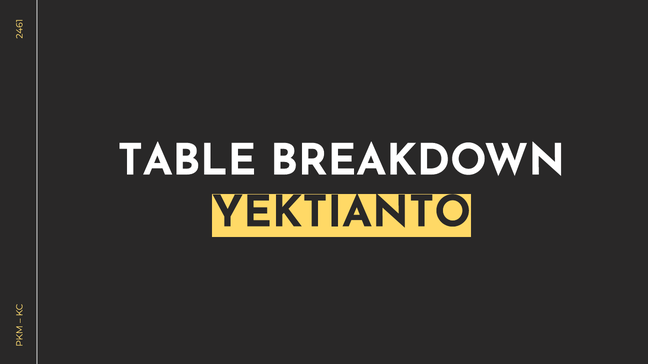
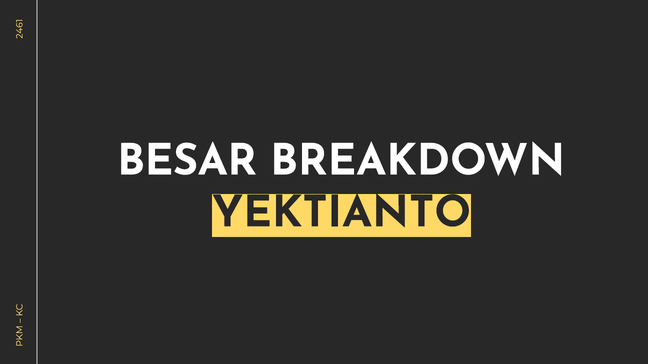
TABLE: TABLE -> BESAR
